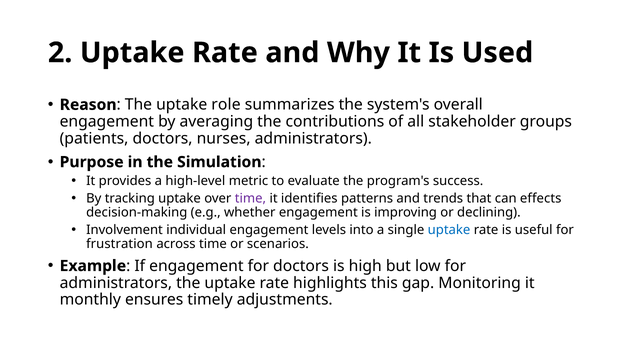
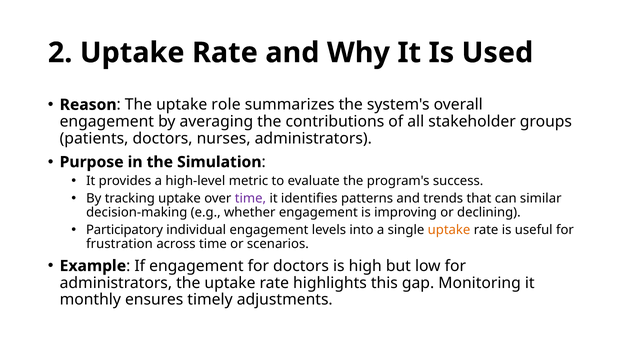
effects: effects -> similar
Involvement: Involvement -> Participatory
uptake at (449, 230) colour: blue -> orange
